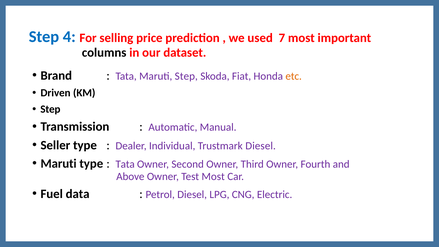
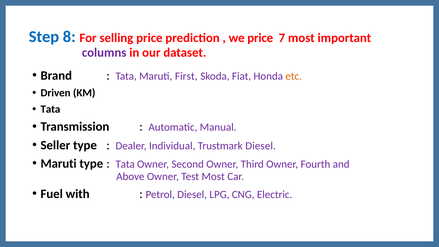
4: 4 -> 8
we used: used -> price
columns colour: black -> purple
Maruti Step: Step -> First
Step at (50, 109): Step -> Tata
data: data -> with
